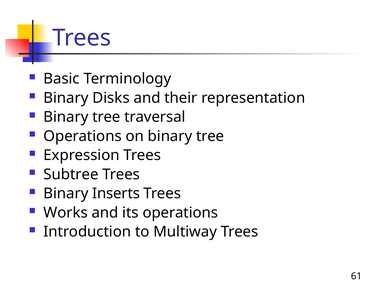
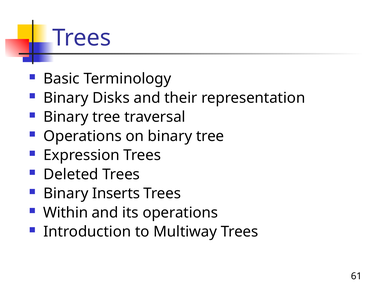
Subtree: Subtree -> Deleted
Works: Works -> Within
